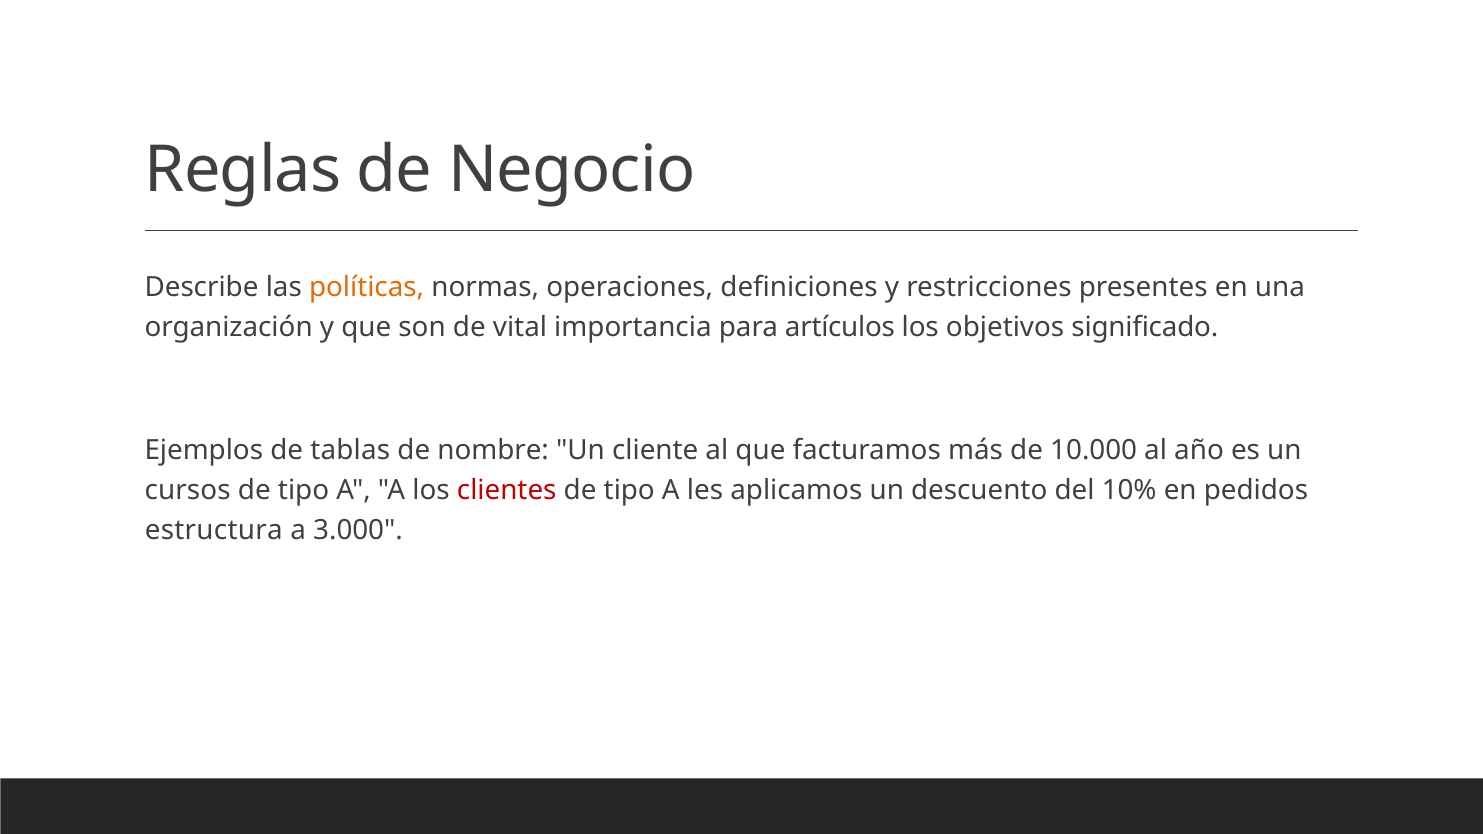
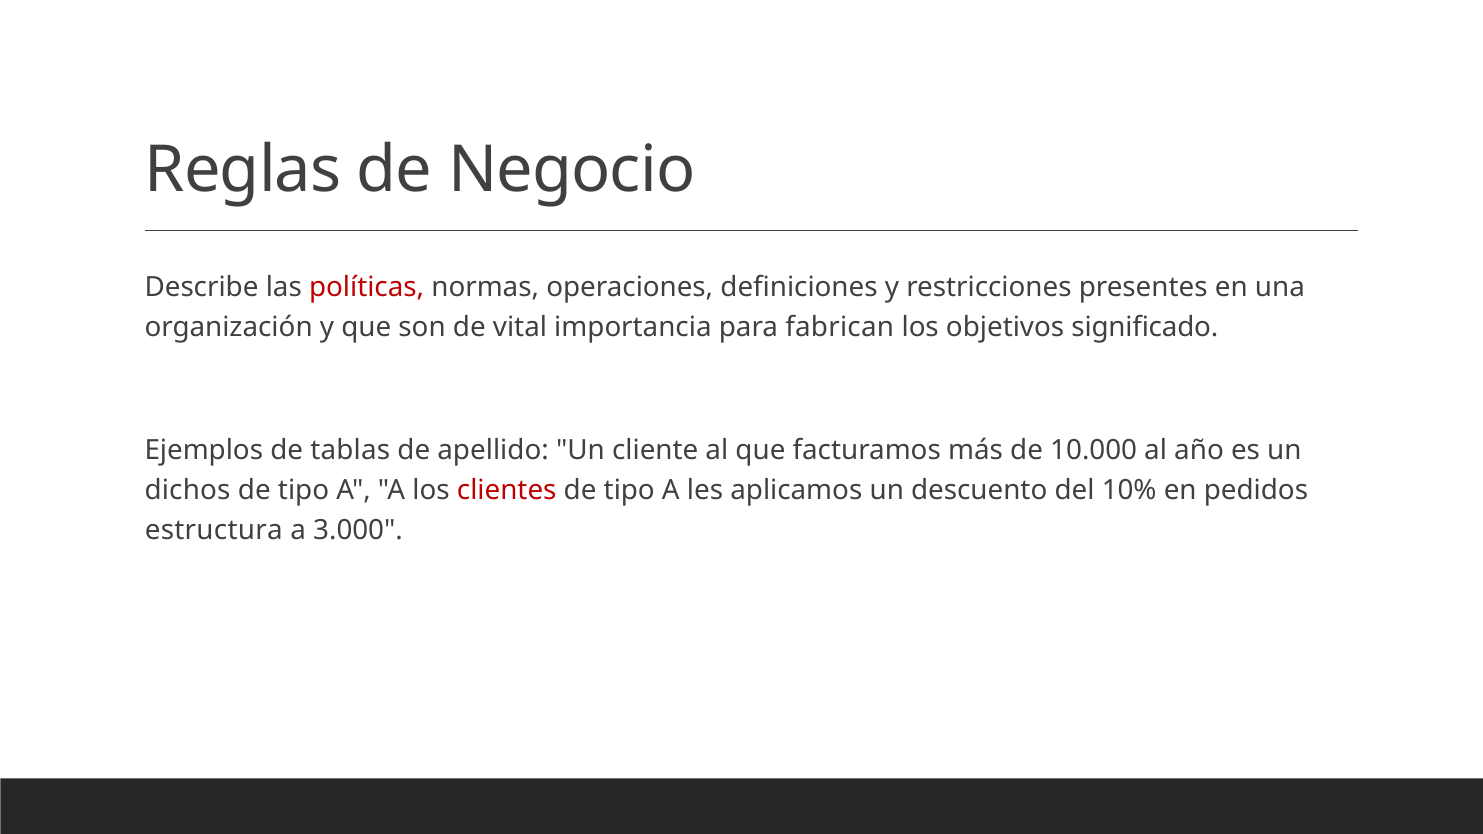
políticas colour: orange -> red
artículos: artículos -> fabrican
nombre: nombre -> apellido
cursos: cursos -> dichos
